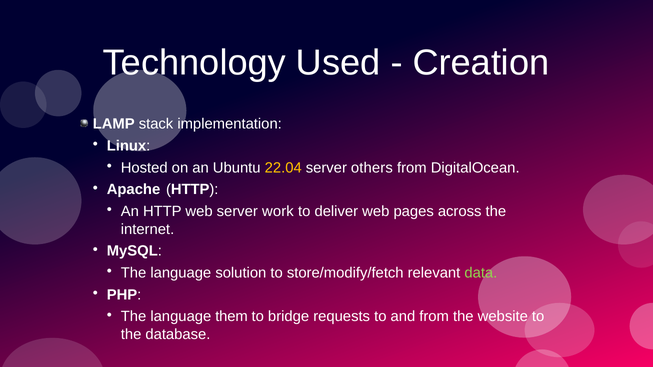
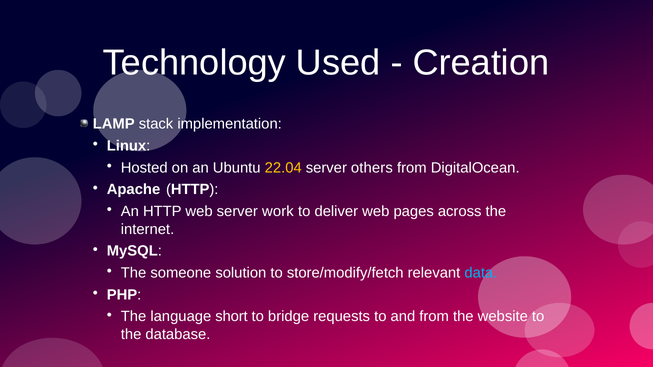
language at (181, 273): language -> someone
data colour: light green -> light blue
them: them -> short
